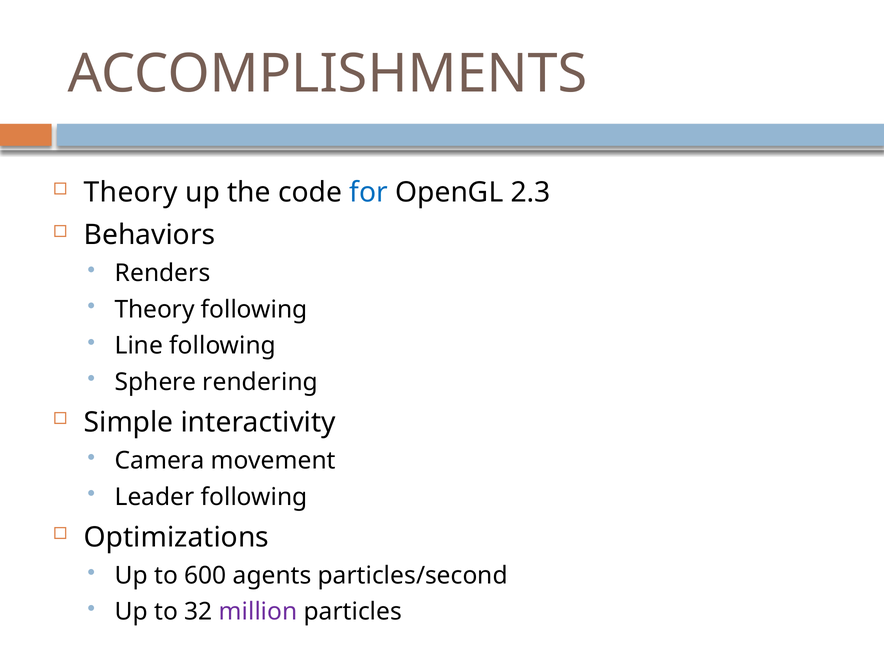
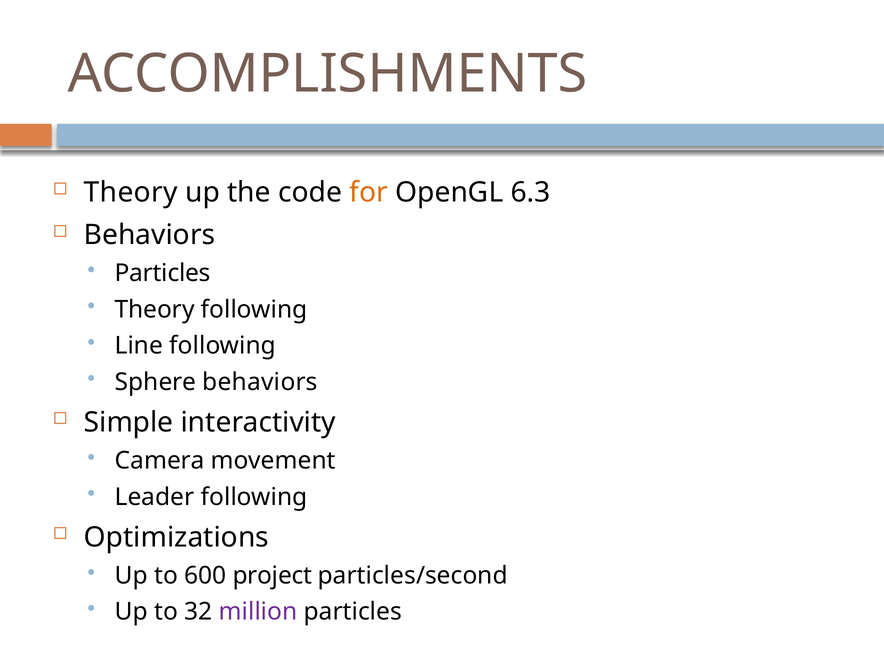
for colour: blue -> orange
2.3: 2.3 -> 6.3
Renders at (163, 273): Renders -> Particles
Sphere rendering: rendering -> behaviors
agents: agents -> project
